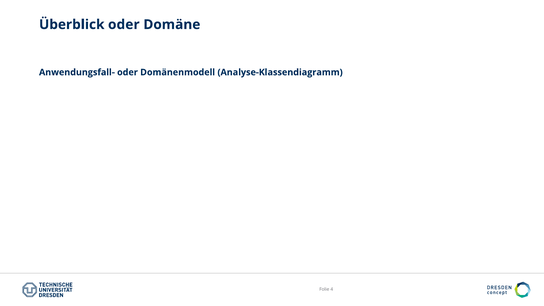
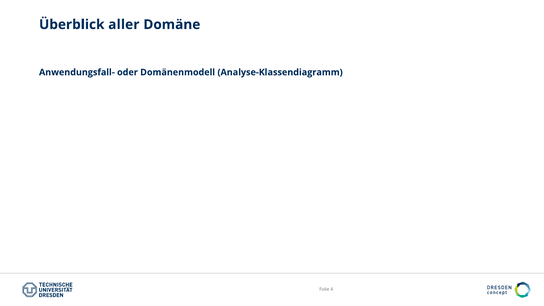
Überblick oder: oder -> aller
